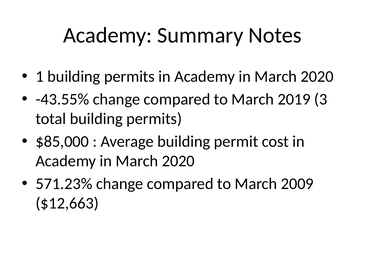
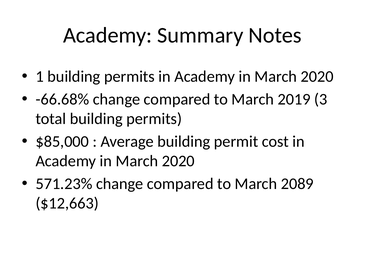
-43.55%: -43.55% -> -66.68%
2009: 2009 -> 2089
